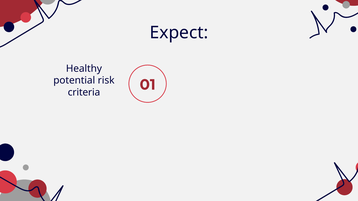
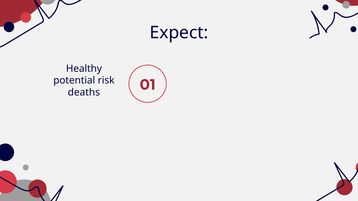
criteria: criteria -> deaths
